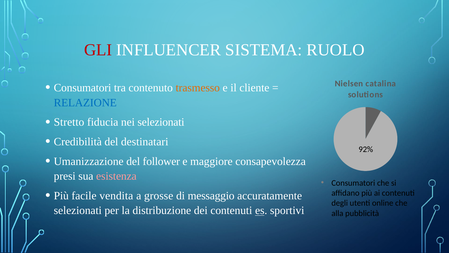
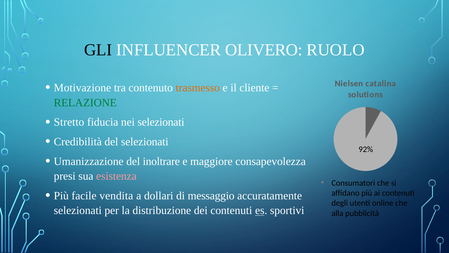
GLI colour: red -> black
SISTEMA: SISTEMA -> OLIVERO
Consumatori at (83, 88): Consumatori -> Motivazione
RELAZIONE colour: blue -> green
del destinatari: destinatari -> selezionati
follower: follower -> inoltrare
grosse: grosse -> dollari
